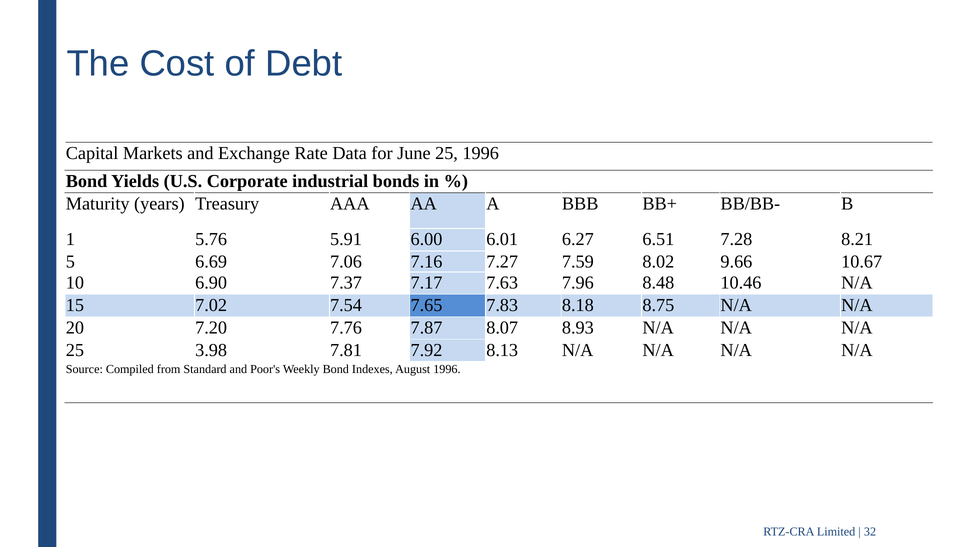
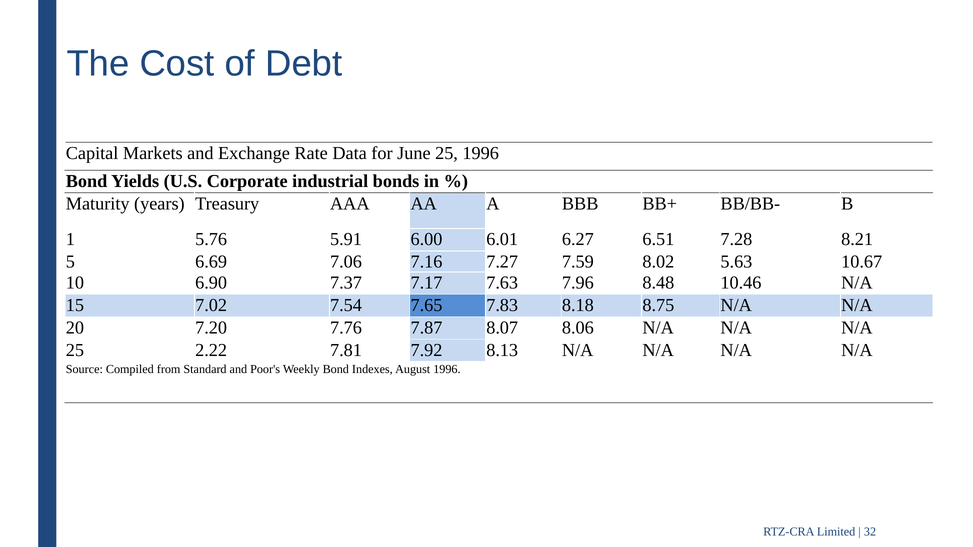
9.66: 9.66 -> 5.63
8.93: 8.93 -> 8.06
3.98: 3.98 -> 2.22
